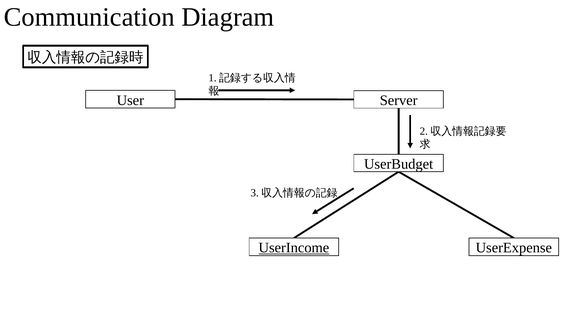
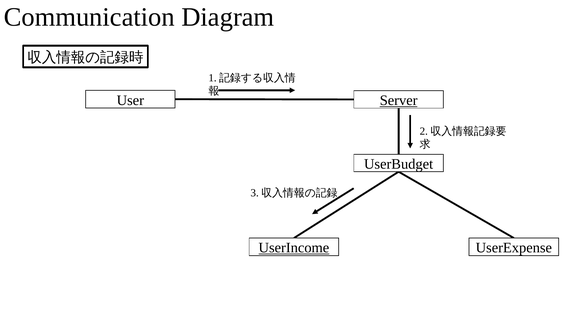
Server underline: none -> present
